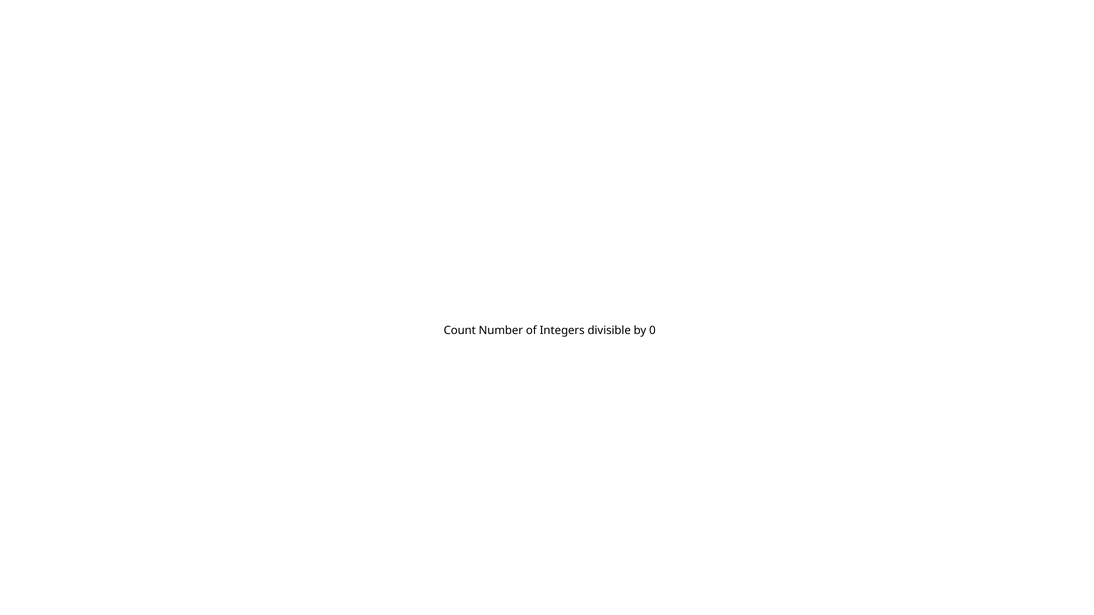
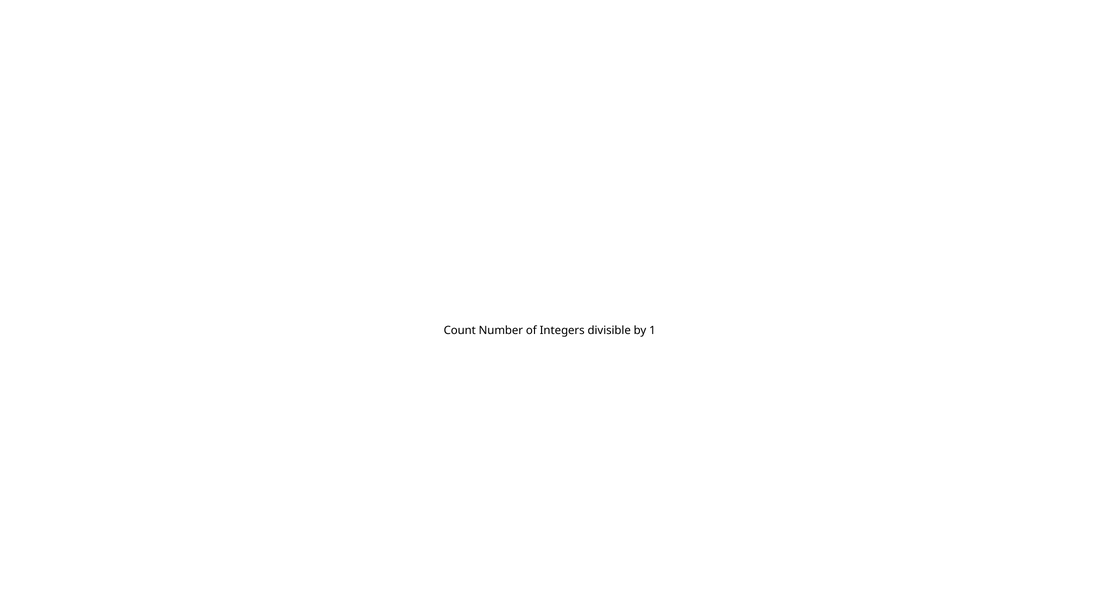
0: 0 -> 1
